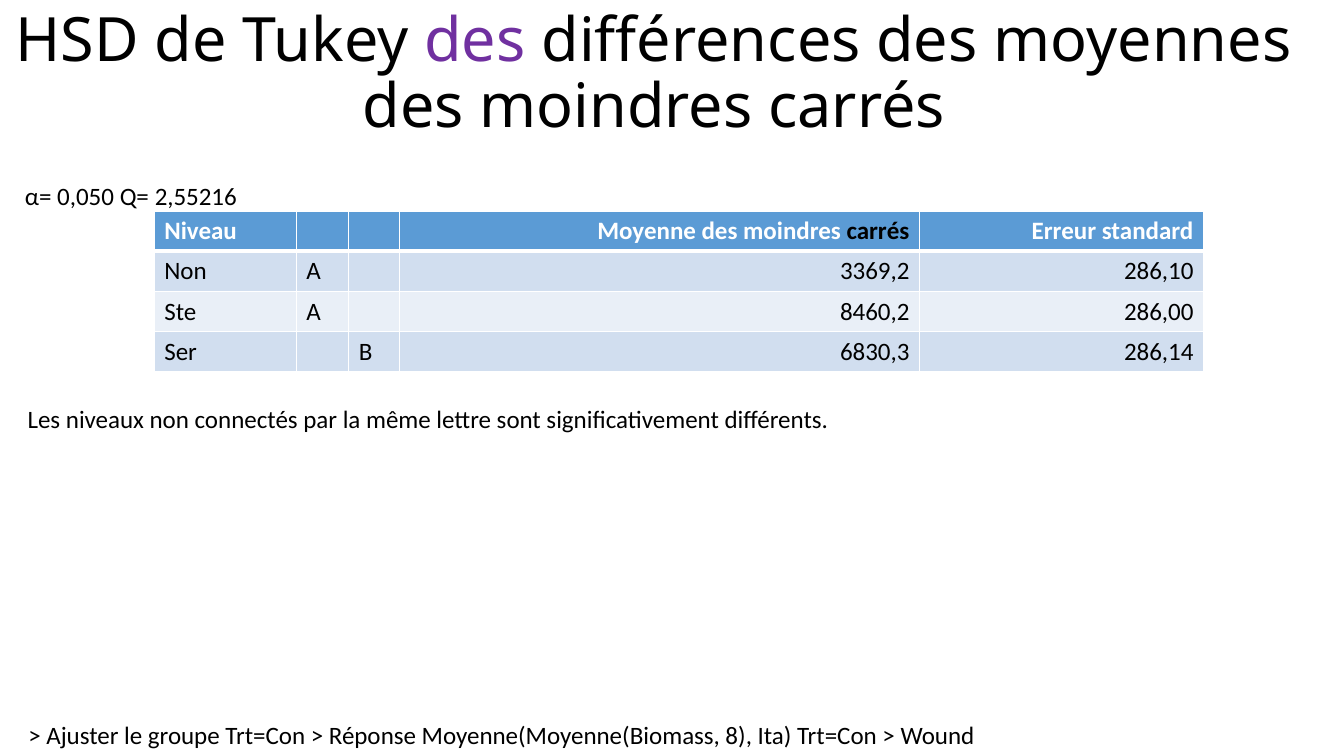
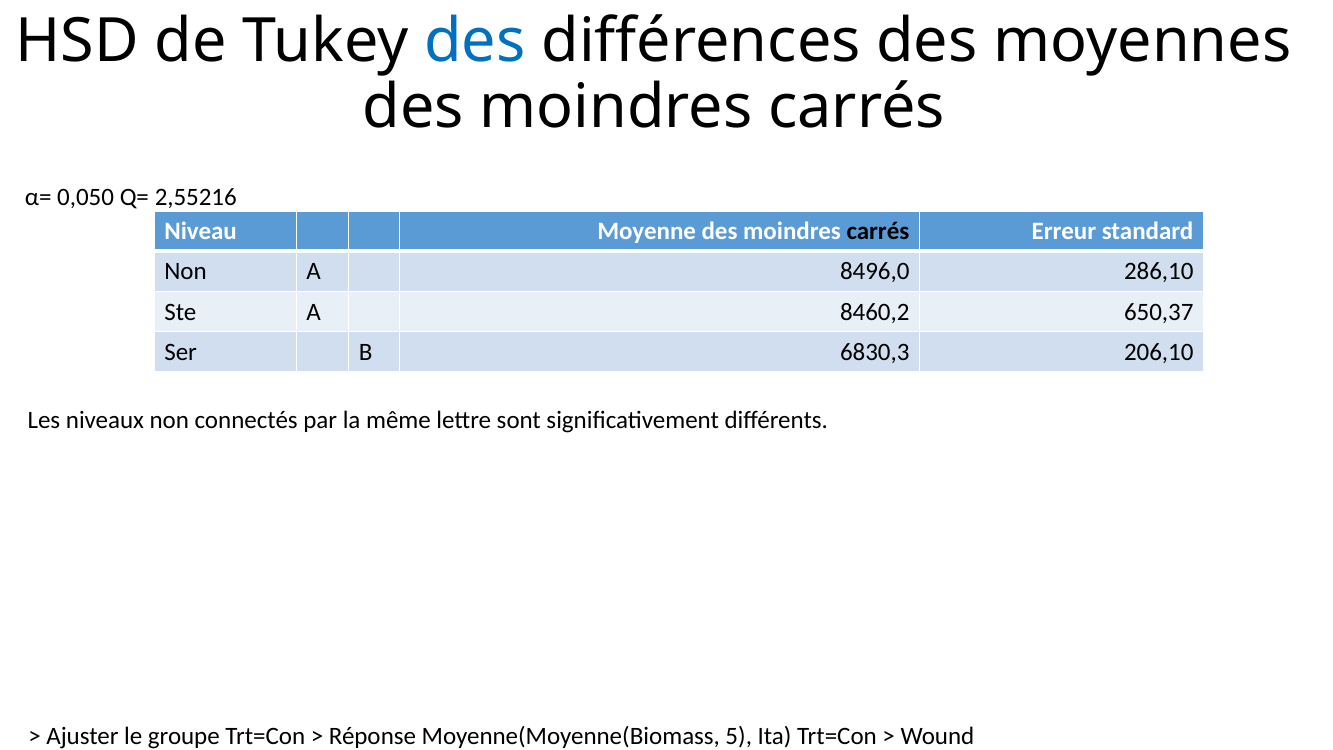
des at (475, 42) colour: purple -> blue
3369,2: 3369,2 -> 8496,0
286,00: 286,00 -> 650,37
286,14: 286,14 -> 206,10
8: 8 -> 5
